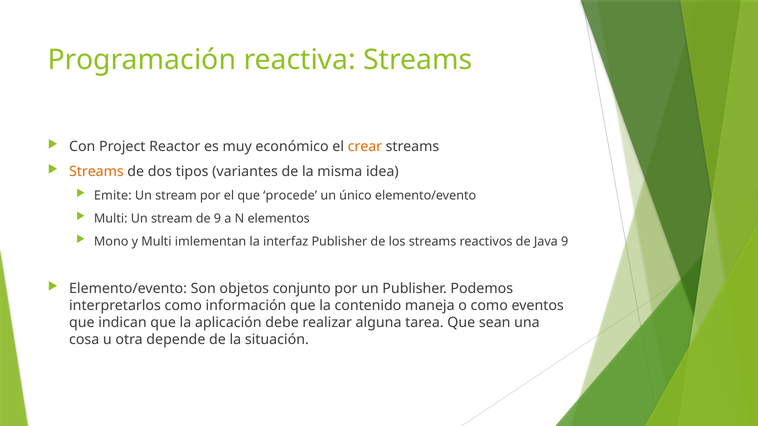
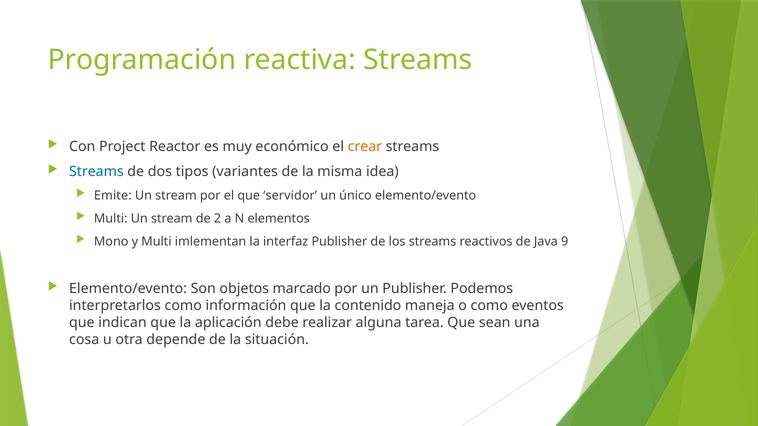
Streams at (96, 172) colour: orange -> blue
procede: procede -> servidor
de 9: 9 -> 2
conjunto: conjunto -> marcado
